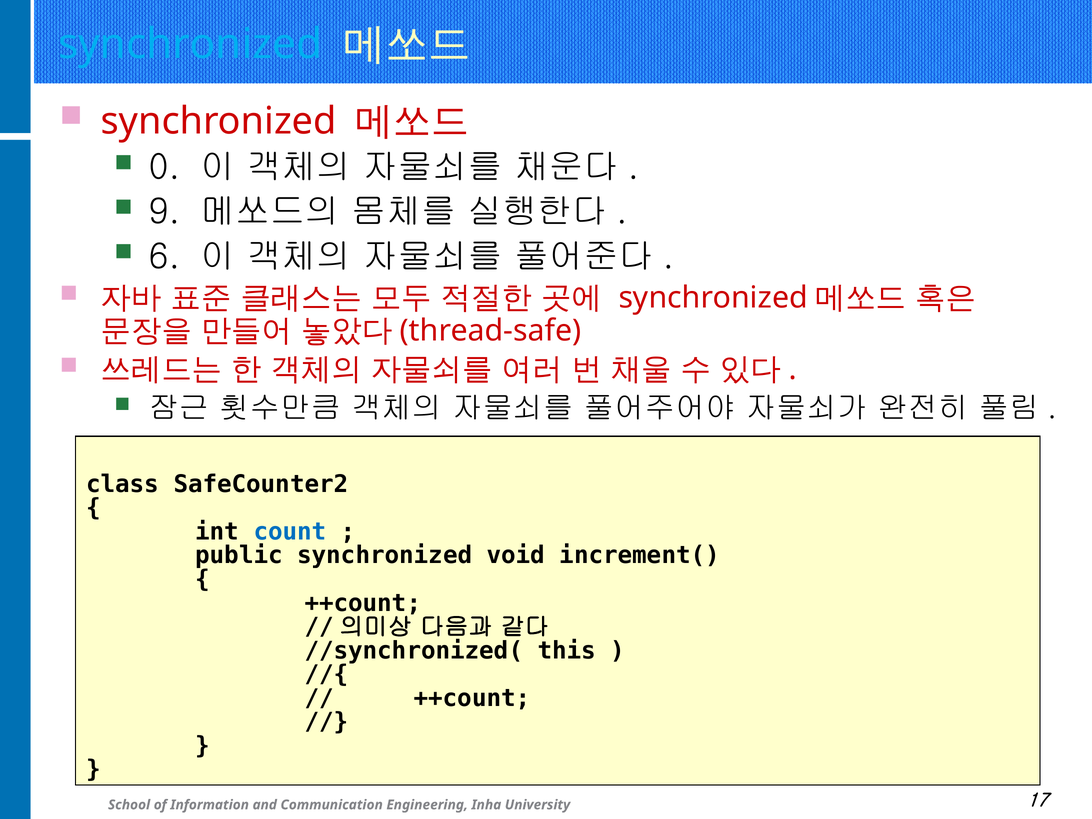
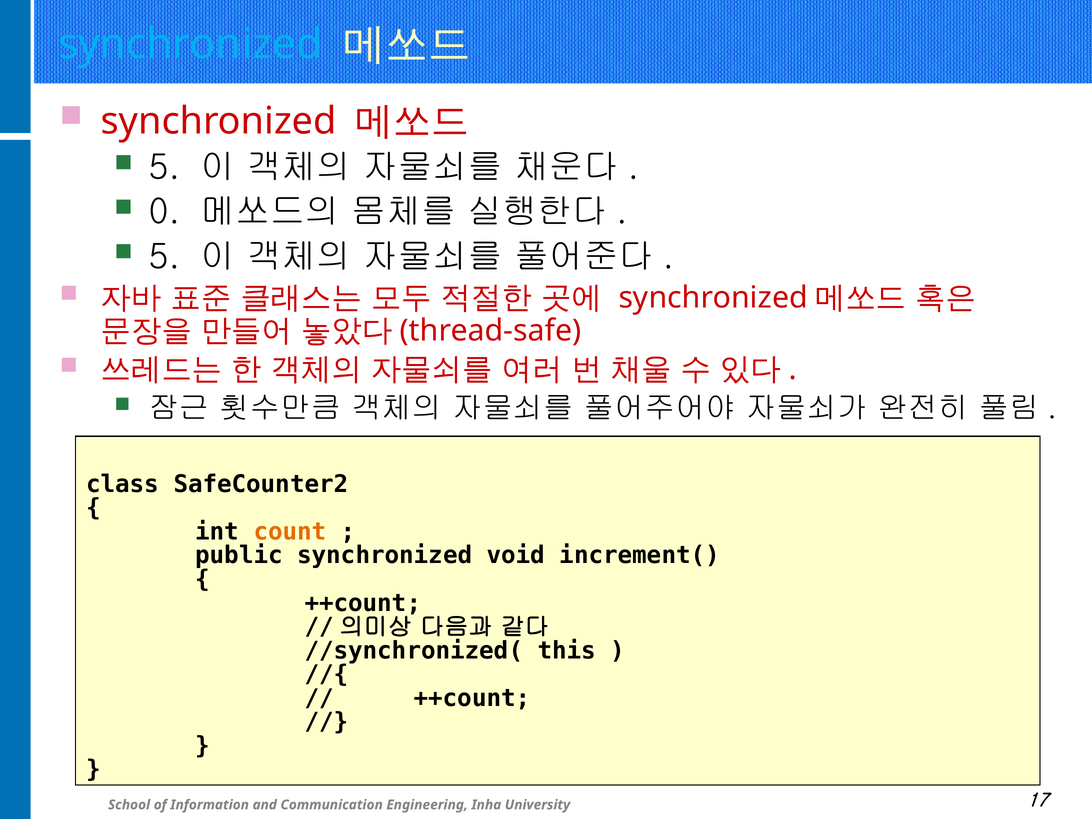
0 at (164, 167): 0 -> 5
9: 9 -> 0
6 at (164, 257): 6 -> 5
count colour: blue -> orange
